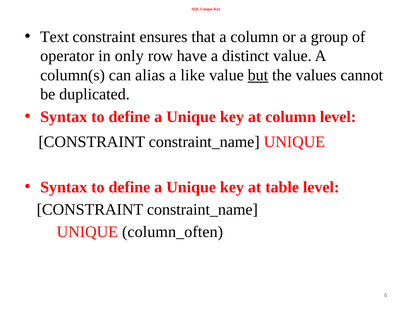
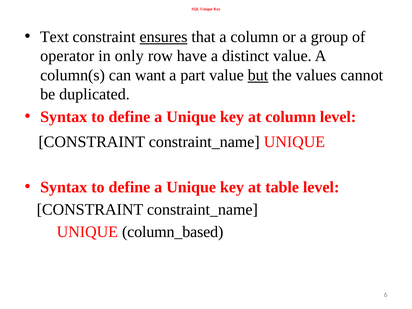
ensures underline: none -> present
alias: alias -> want
like: like -> part
column_often: column_often -> column_based
